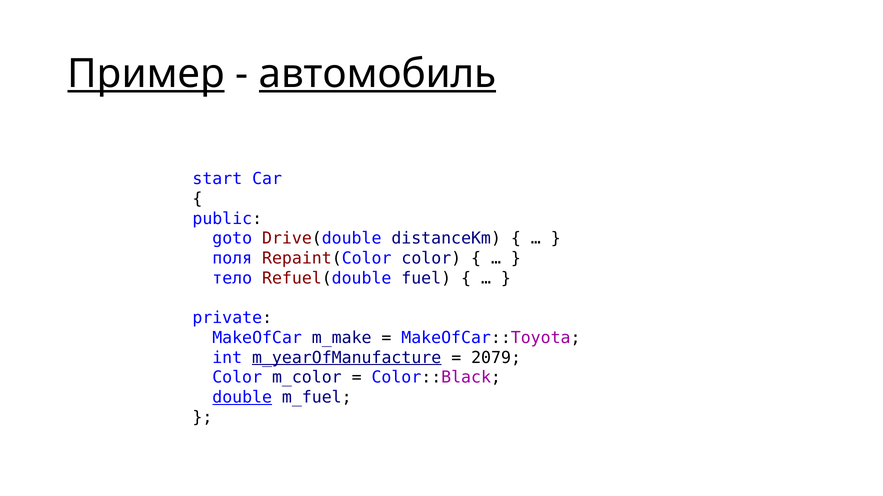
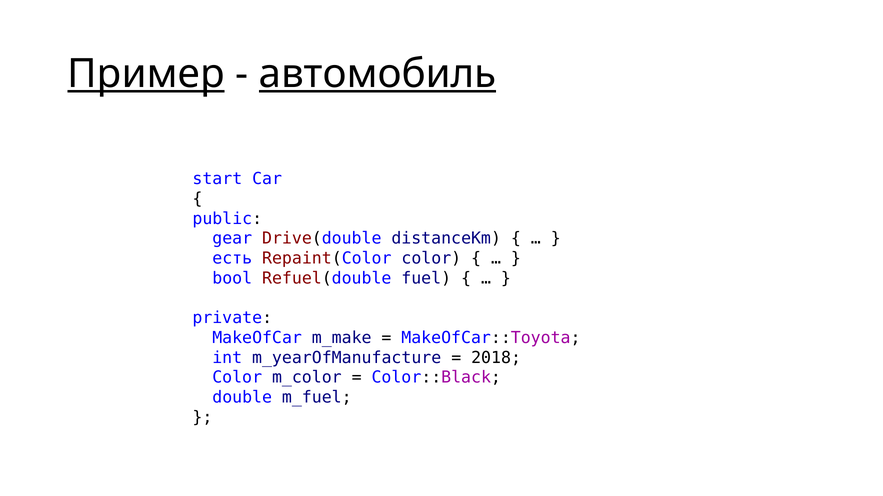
goto: goto -> gear
поля: поля -> есть
тело: тело -> bool
m_yearOfManufacture underline: present -> none
2079: 2079 -> 2018
double underline: present -> none
